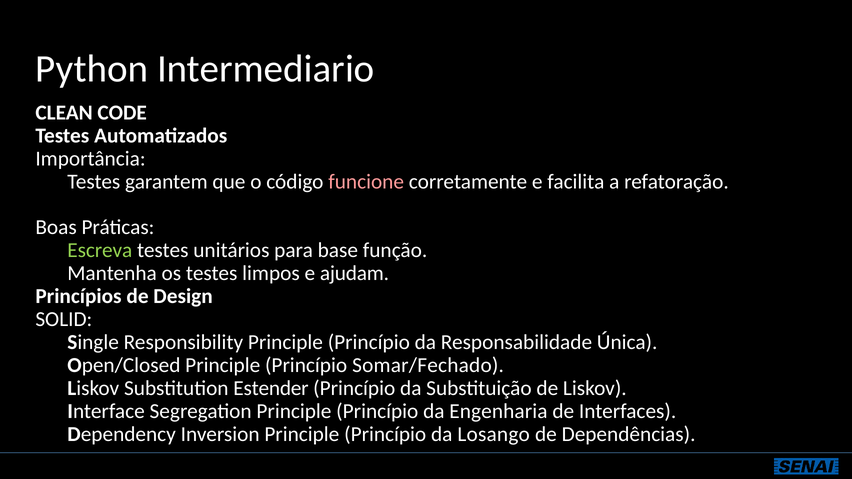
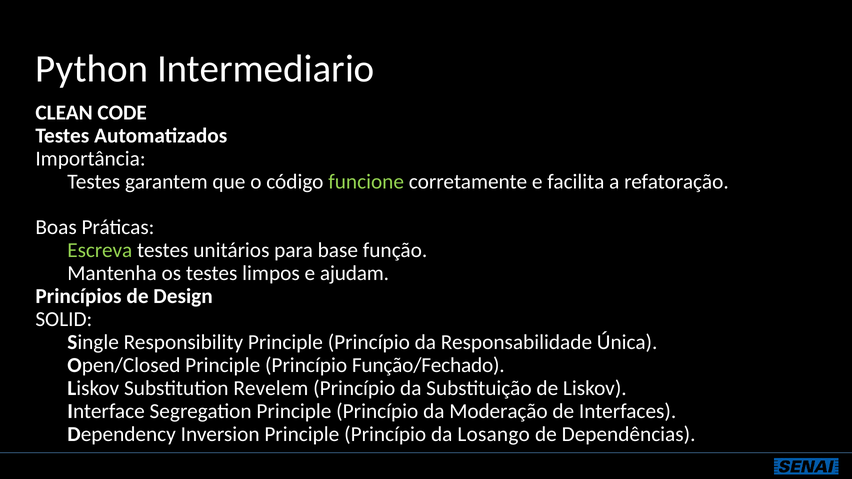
funcione colour: pink -> light green
Somar/Fechado: Somar/Fechado -> Função/Fechado
Estender: Estender -> Revelem
Engenharia: Engenharia -> Moderação
